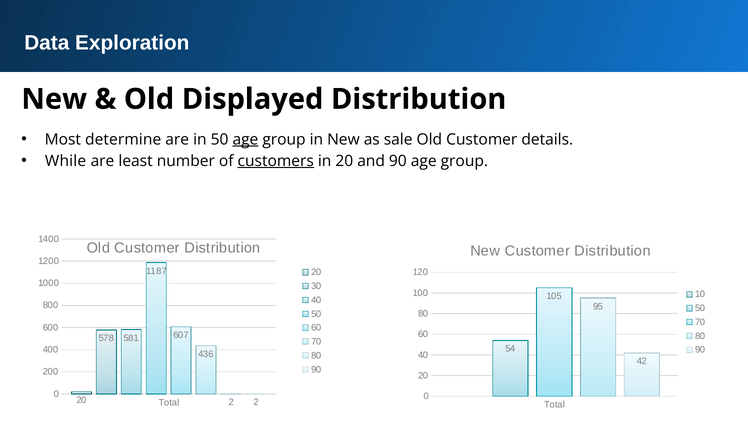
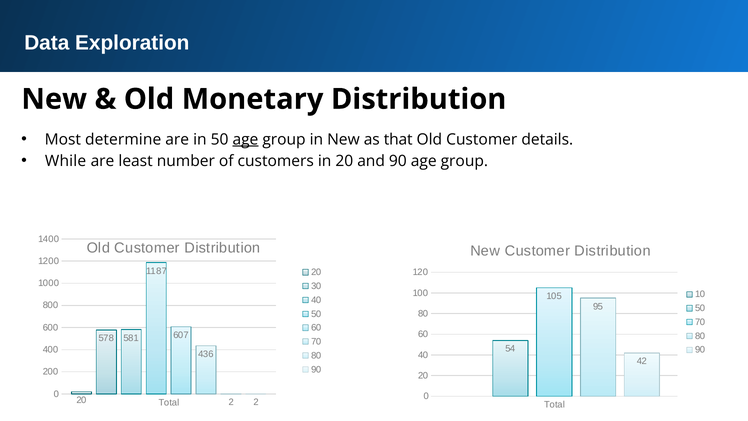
Displayed: Displayed -> Monetary
sale: sale -> that
customers underline: present -> none
